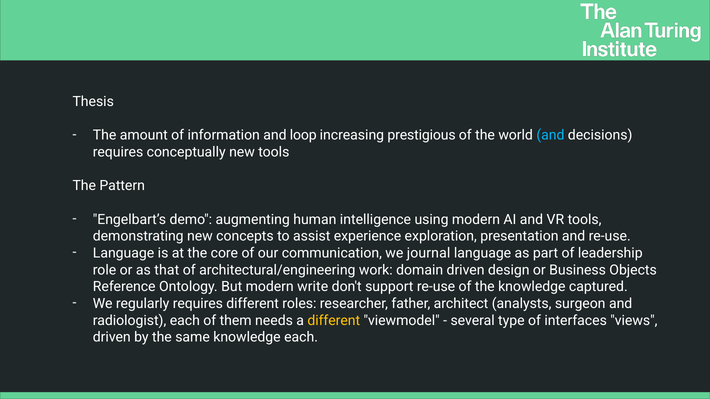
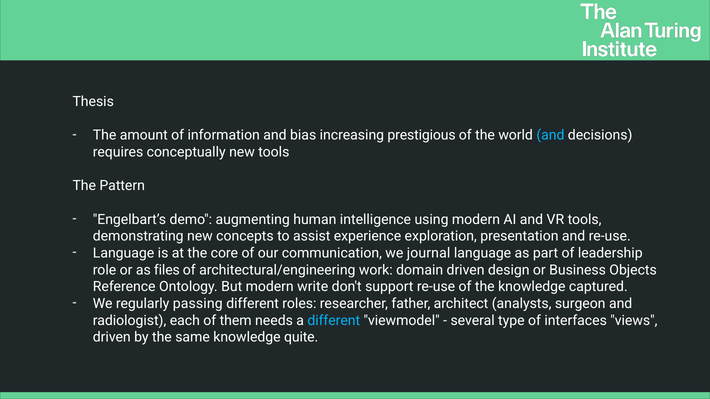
loop: loop -> bias
that: that -> files
regularly requires: requires -> passing
different at (334, 321) colour: yellow -> light blue
knowledge each: each -> quite
